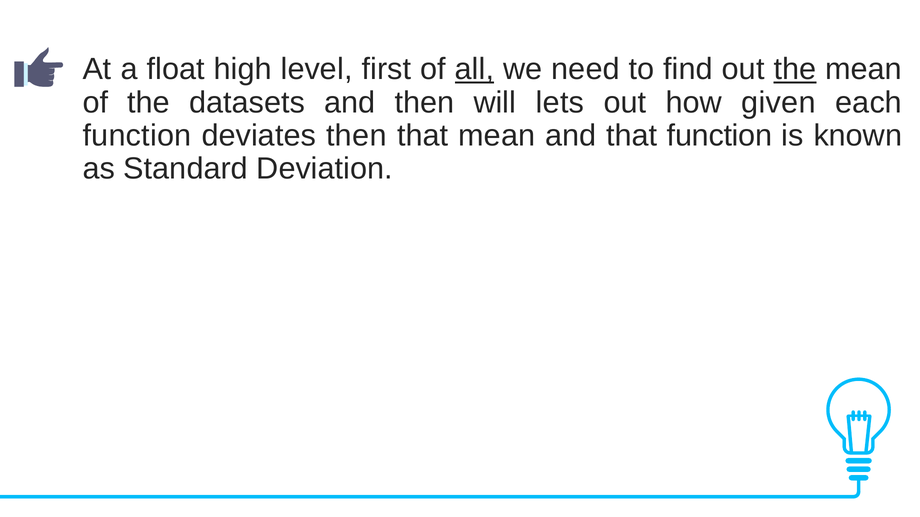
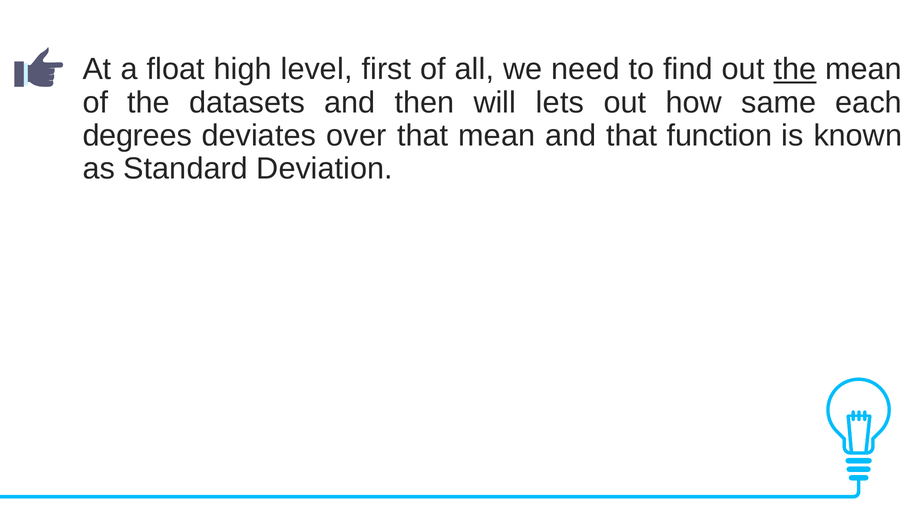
all underline: present -> none
given: given -> same
function at (137, 136): function -> degrees
deviates then: then -> over
